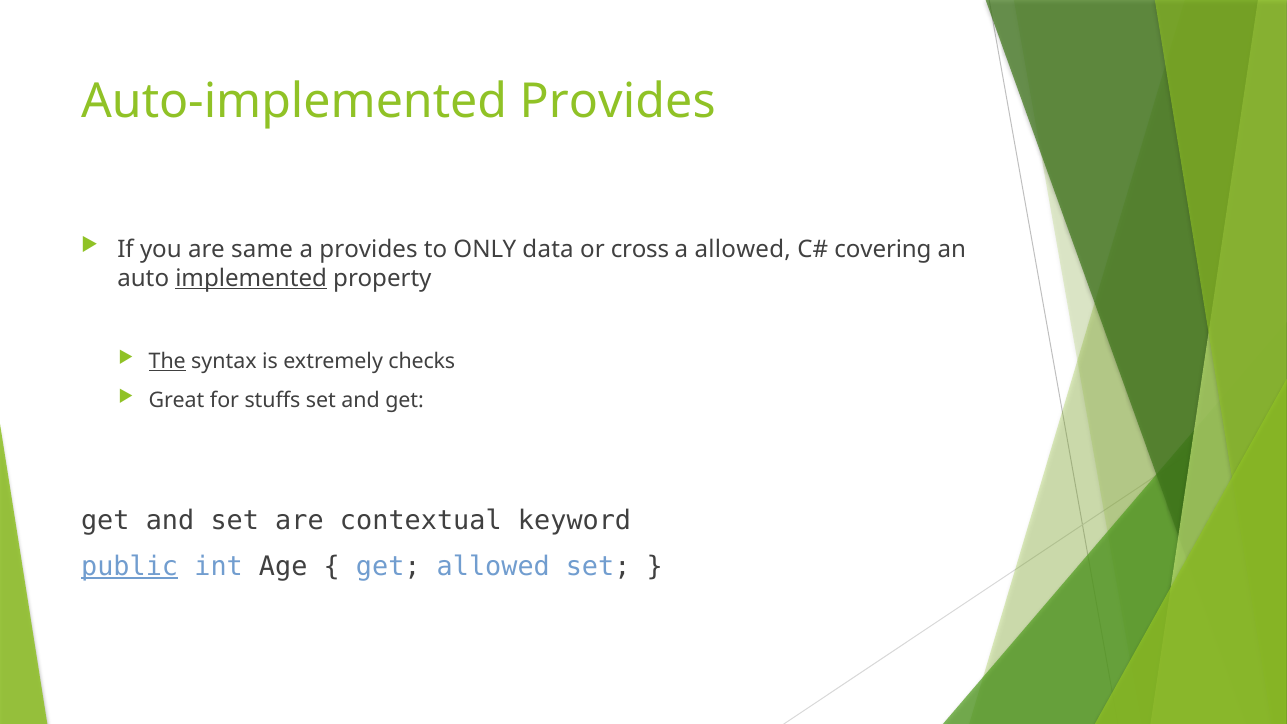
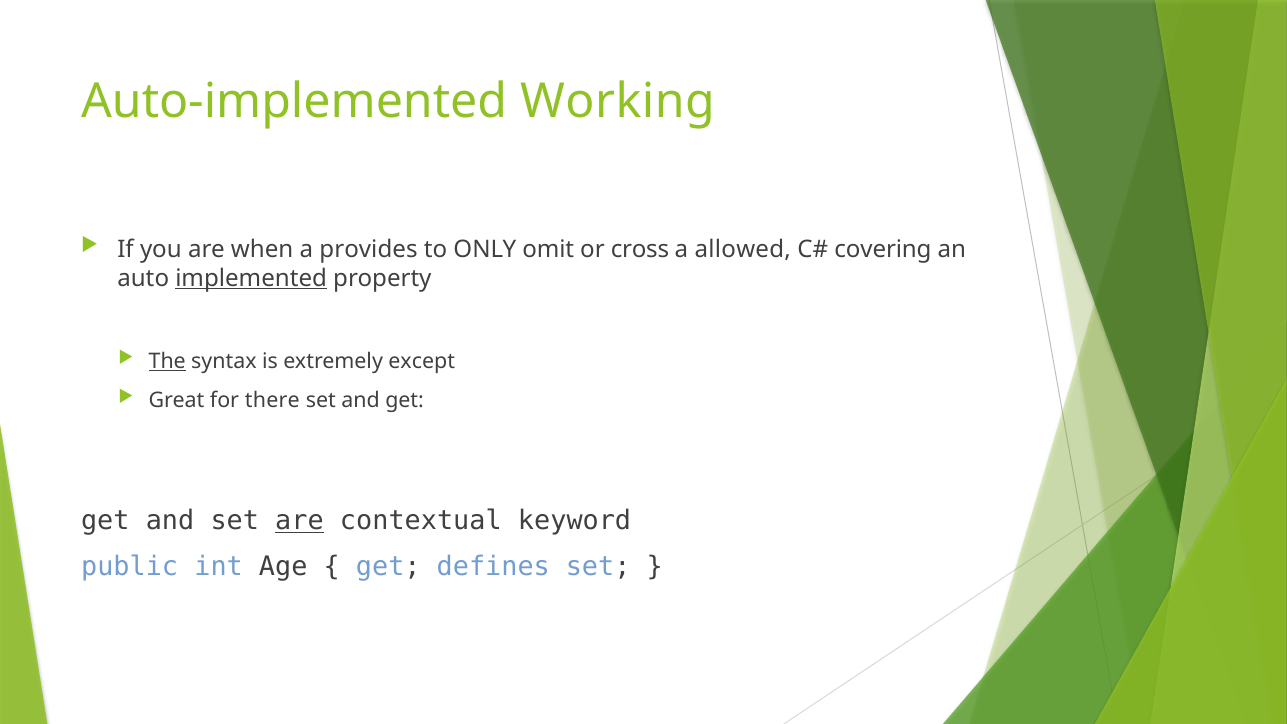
Auto-implemented Provides: Provides -> Working
same: same -> when
data: data -> omit
checks: checks -> except
stuffs: stuffs -> there
are at (299, 521) underline: none -> present
public underline: present -> none
get allowed: allowed -> defines
